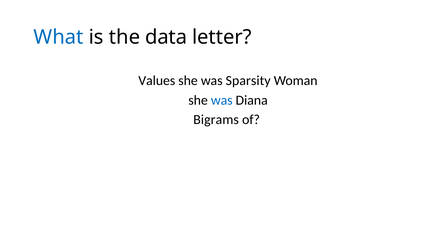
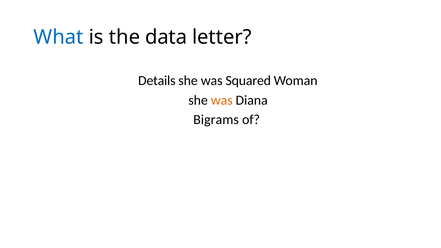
Values: Values -> Details
Sparsity: Sparsity -> Squared
was at (222, 100) colour: blue -> orange
